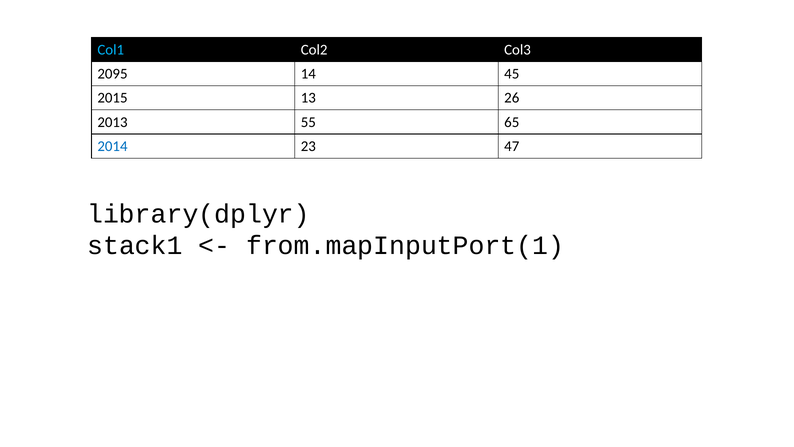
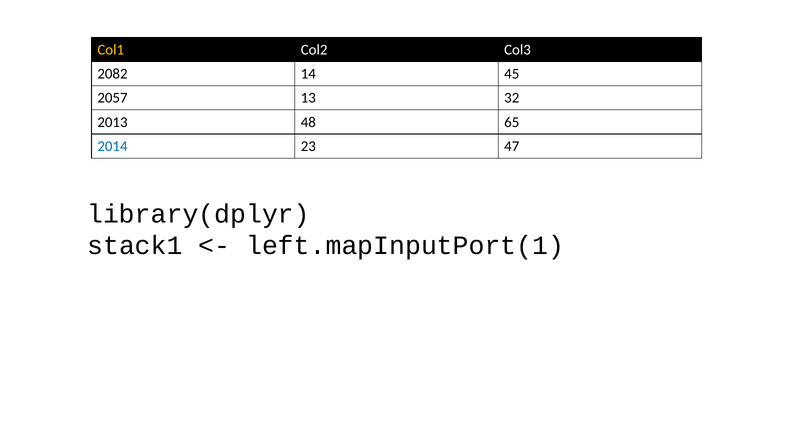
Col1 colour: light blue -> yellow
2095: 2095 -> 2082
2015: 2015 -> 2057
26: 26 -> 32
55: 55 -> 48
from.mapInputPort(1: from.mapInputPort(1 -> left.mapInputPort(1
